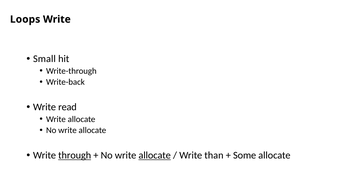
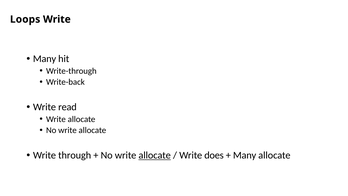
Small at (44, 59): Small -> Many
through underline: present -> none
than: than -> does
Some at (245, 155): Some -> Many
